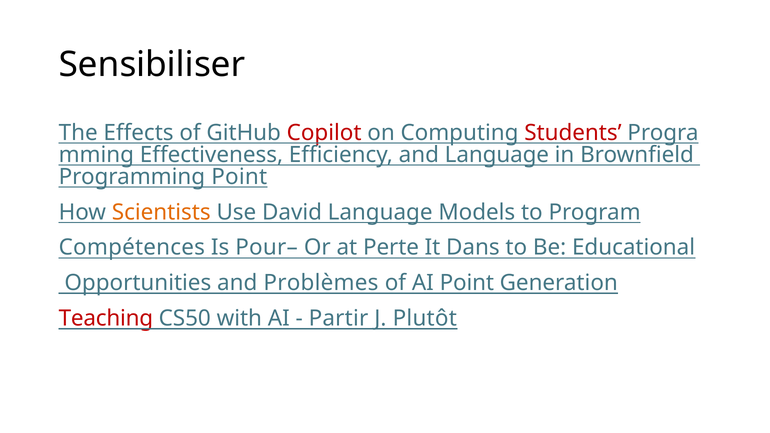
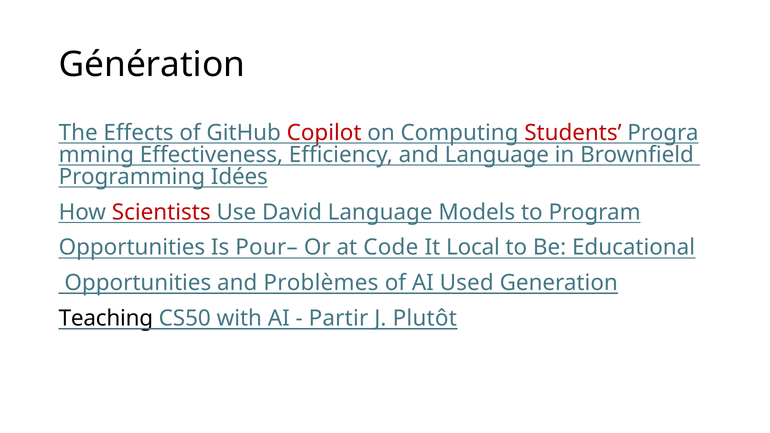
Sensibiliser: Sensibiliser -> Génération
Programming Point: Point -> Idées
Scientists colour: orange -> red
Compétences at (132, 248): Compétences -> Opportunities
Perte: Perte -> Code
Dans: Dans -> Local
AI Point: Point -> Used
Teaching colour: red -> black
